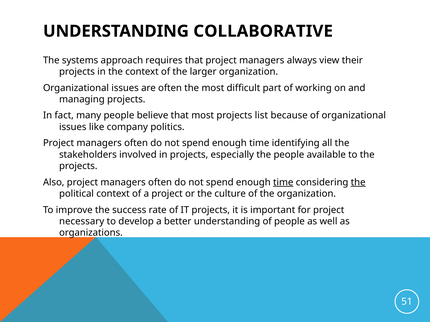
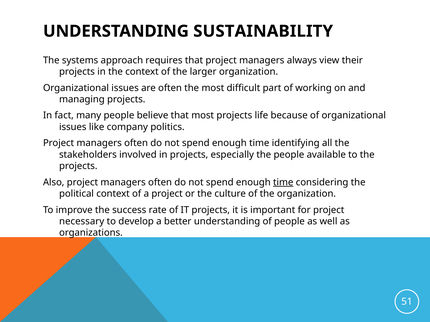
COLLABORATIVE: COLLABORATIVE -> SUSTAINABILITY
list: list -> life
the at (358, 183) underline: present -> none
